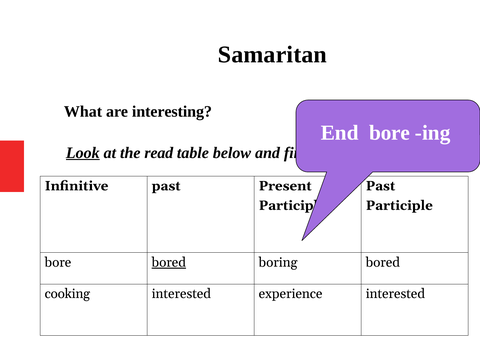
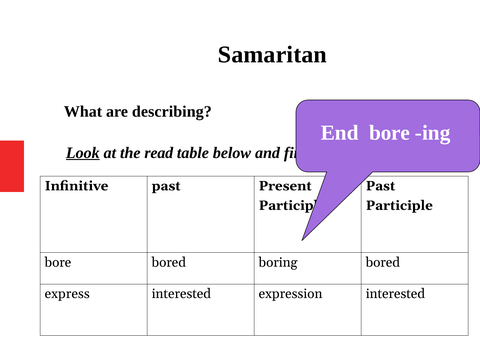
interesting: interesting -> describing
bored at (169, 262) underline: present -> none
cooking: cooking -> express
experience: experience -> expression
